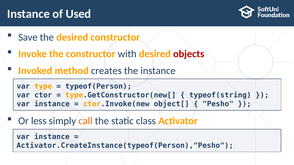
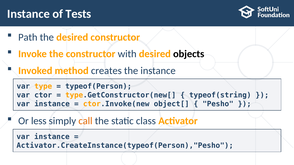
Used: Used -> Tests
Save: Save -> Path
objects colour: red -> black
